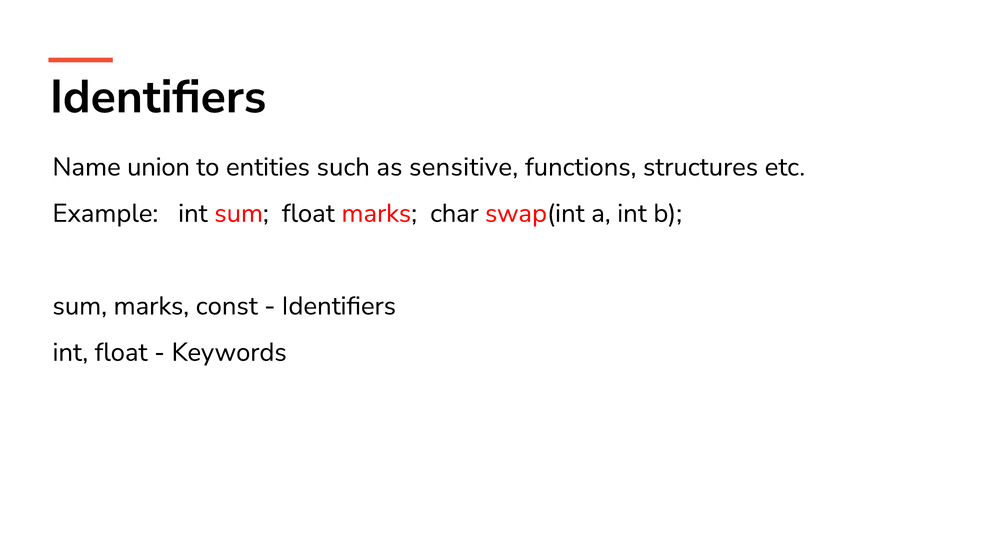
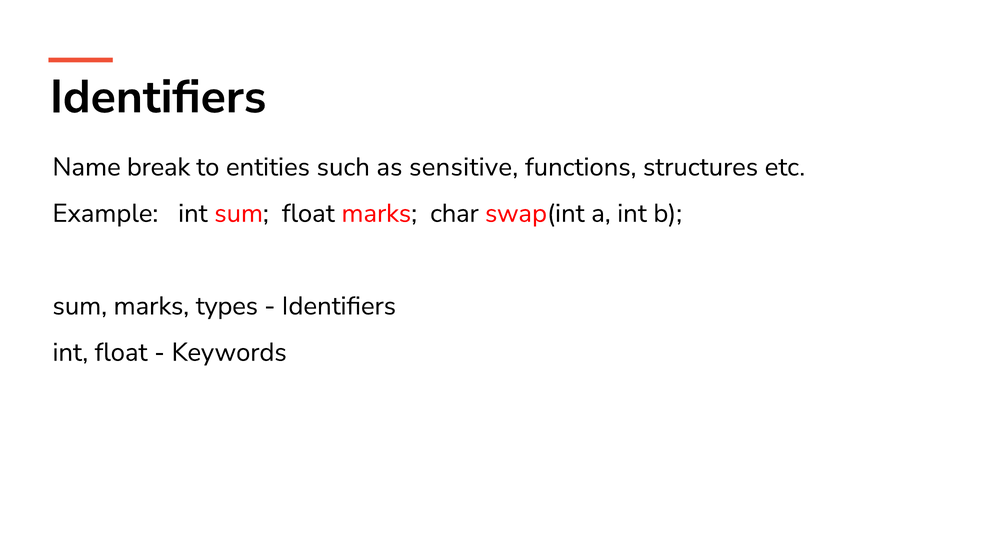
union: union -> break
const: const -> types
